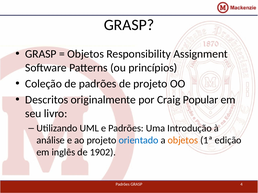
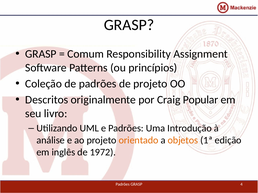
Objetos at (86, 54): Objetos -> Comum
orientado colour: blue -> orange
1902: 1902 -> 1972
